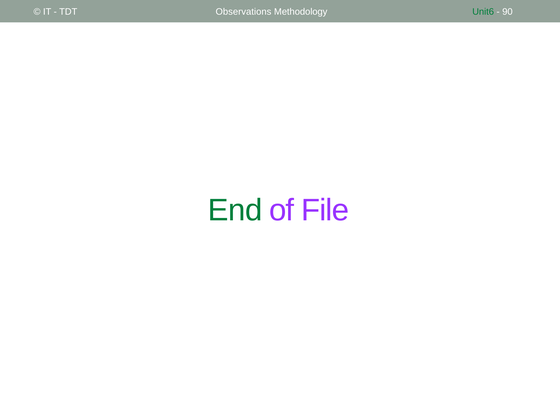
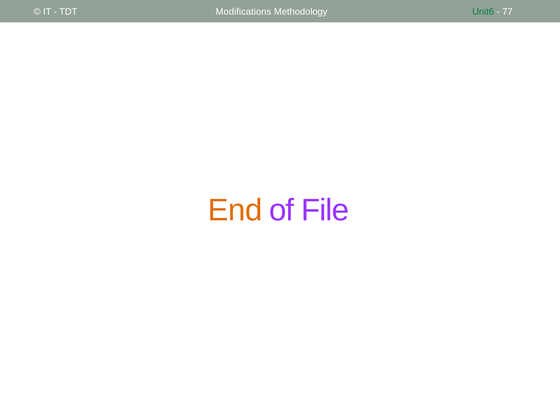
Observations: Observations -> Modifications
90: 90 -> 77
End colour: green -> orange
